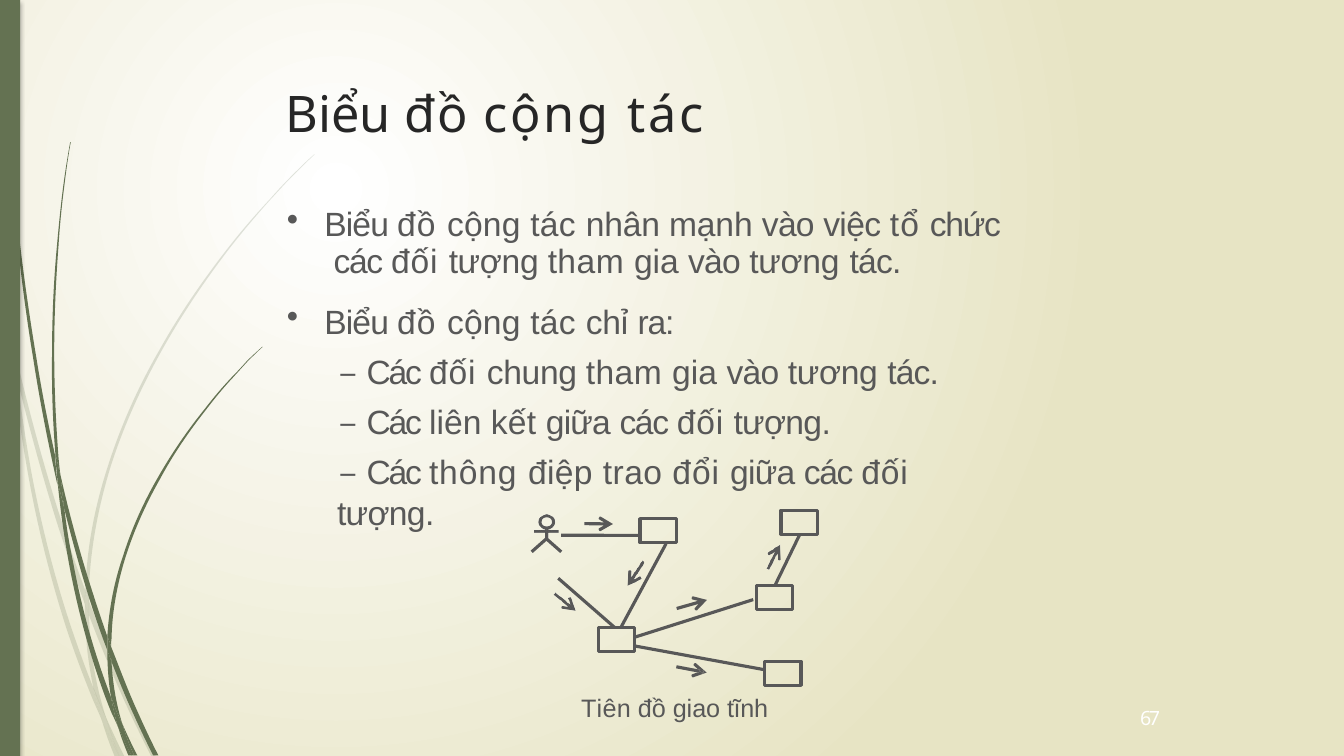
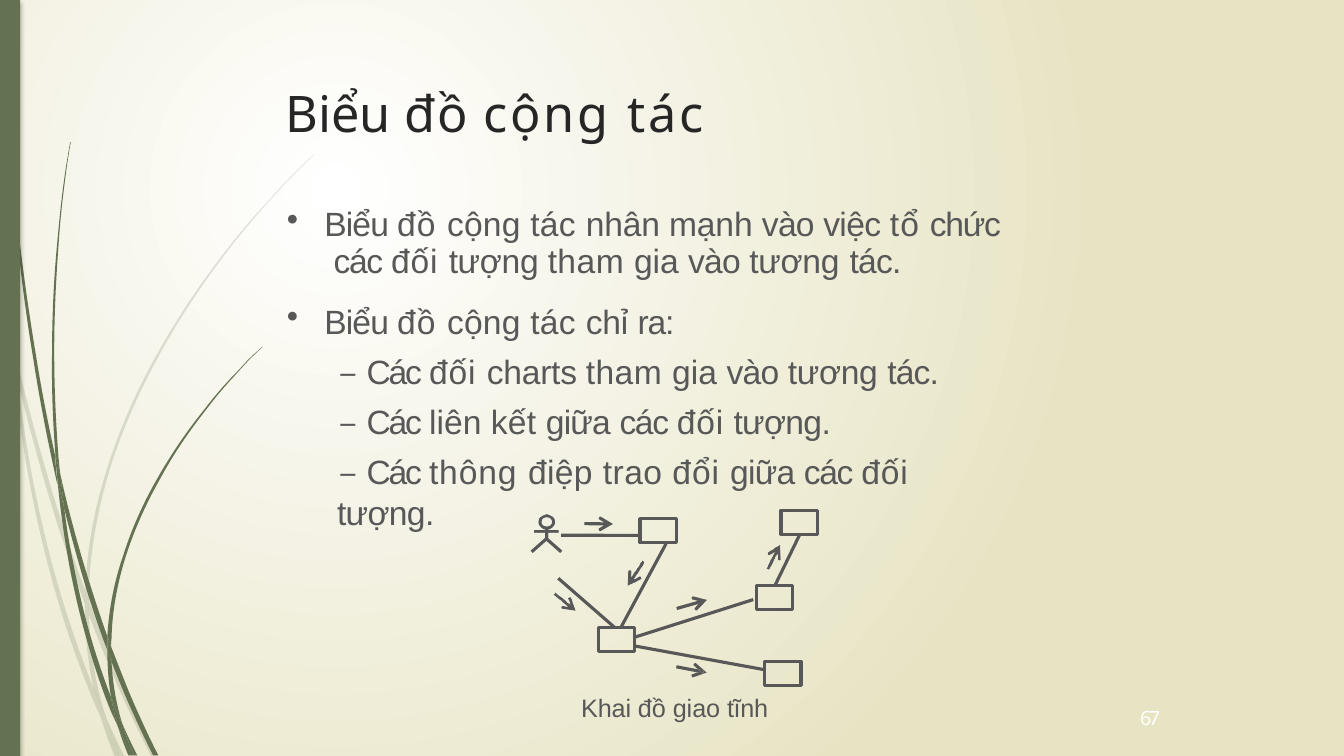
chung: chung -> charts
Tiên: Tiên -> Khai
